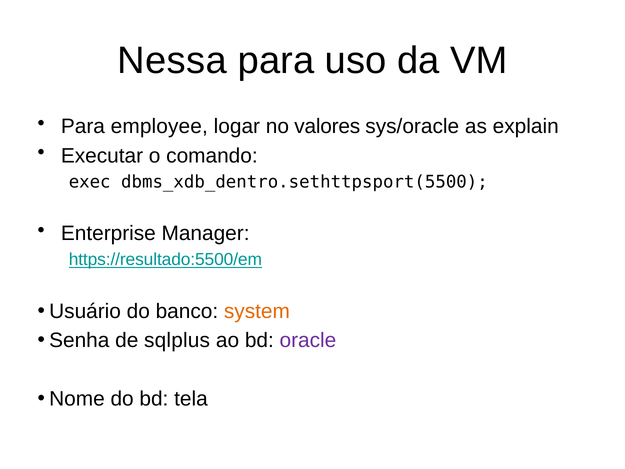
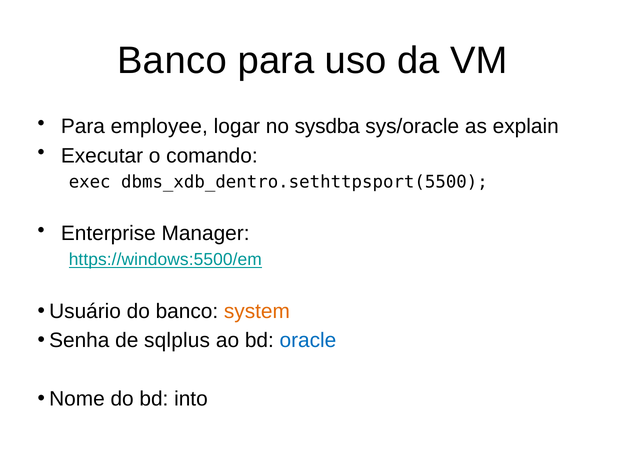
Nessa at (172, 61): Nessa -> Banco
valores: valores -> sysdba
https://resultado:5500/em: https://resultado:5500/em -> https://windows:5500/em
oracle colour: purple -> blue
tela: tela -> into
